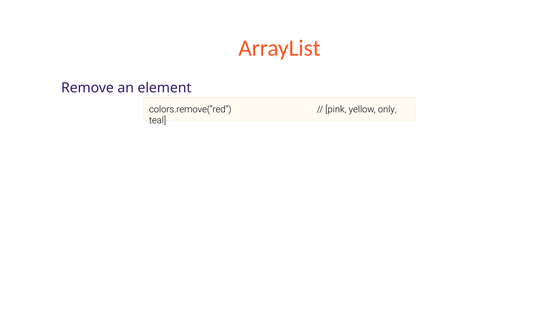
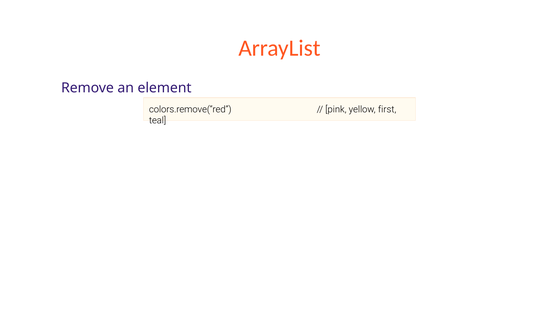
only: only -> first
